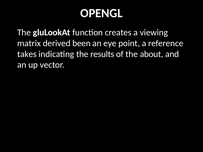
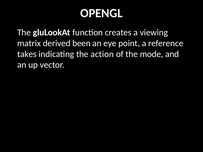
results: results -> action
about: about -> mode
